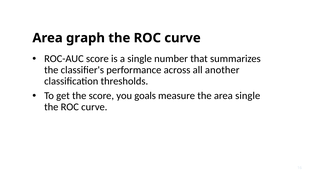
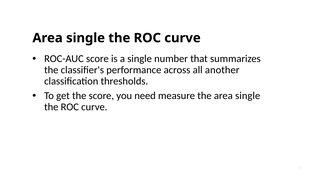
graph at (85, 38): graph -> single
goals: goals -> need
